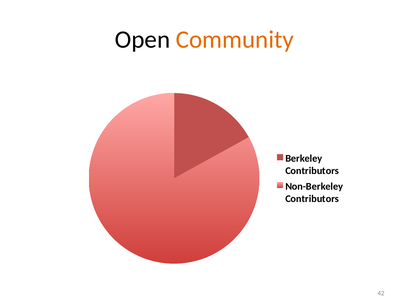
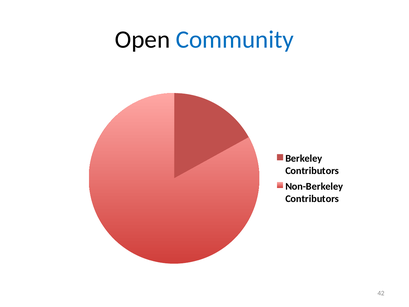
Community colour: orange -> blue
